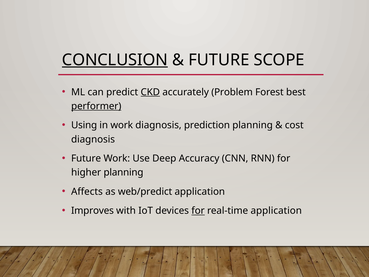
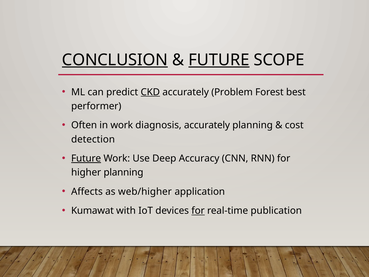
FUTURE at (219, 60) underline: none -> present
performer underline: present -> none
Using: Using -> Often
diagnosis prediction: prediction -> accurately
diagnosis at (93, 139): diagnosis -> detection
Future at (86, 158) underline: none -> present
web/predict: web/predict -> web/higher
Improves: Improves -> Kumawat
real-time application: application -> publication
